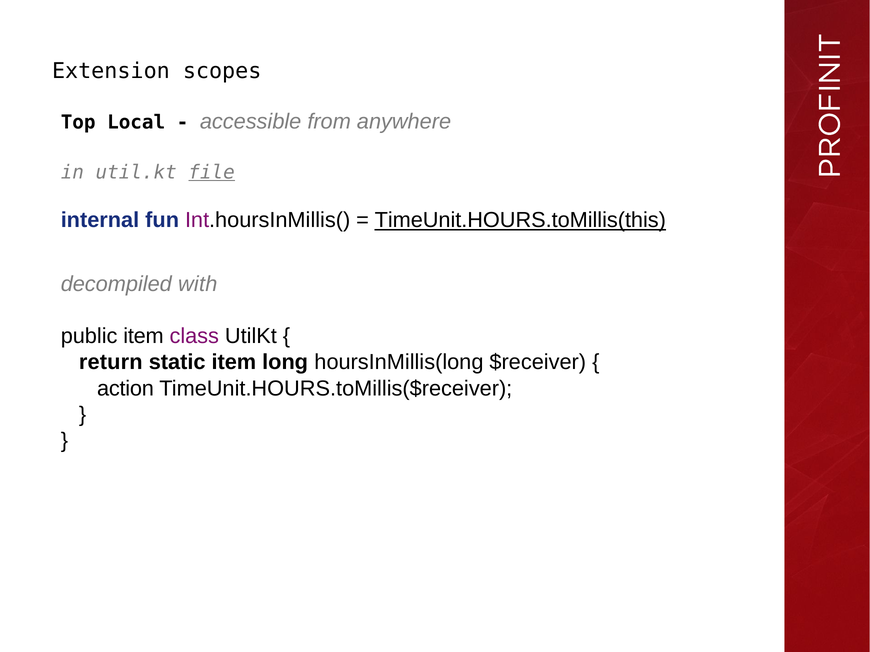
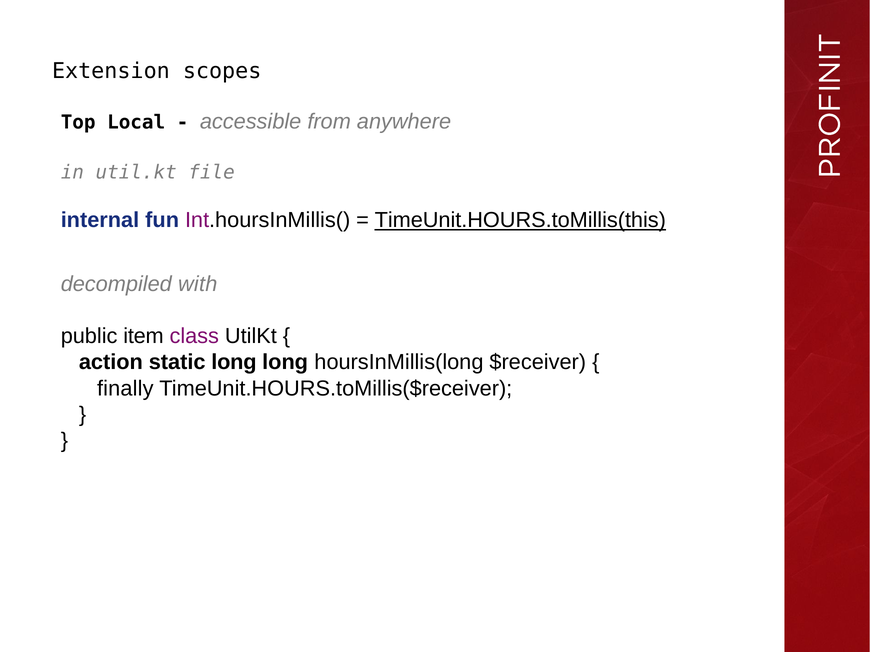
file underline: present -> none
return: return -> action
static item: item -> long
action: action -> finally
